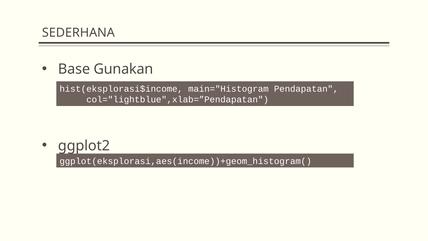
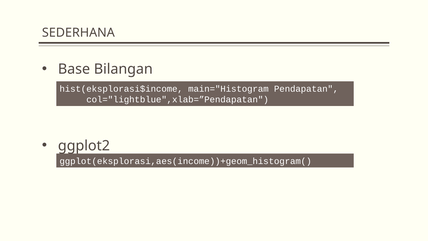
Gunakan: Gunakan -> Bilangan
